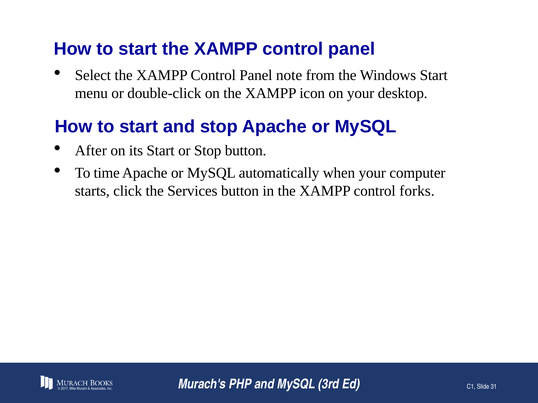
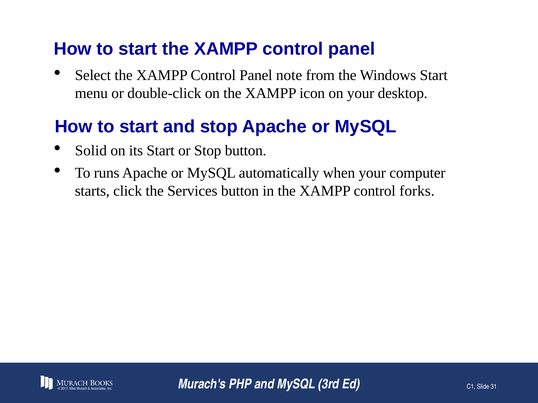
After: After -> Solid
time: time -> runs
